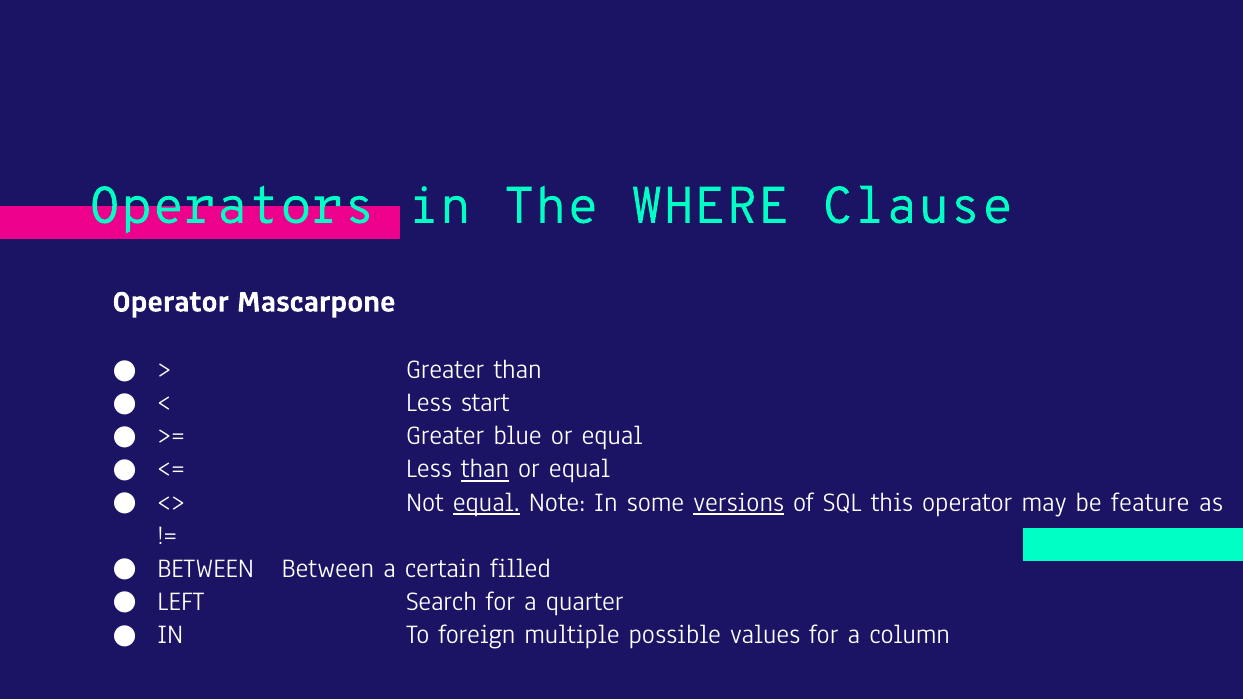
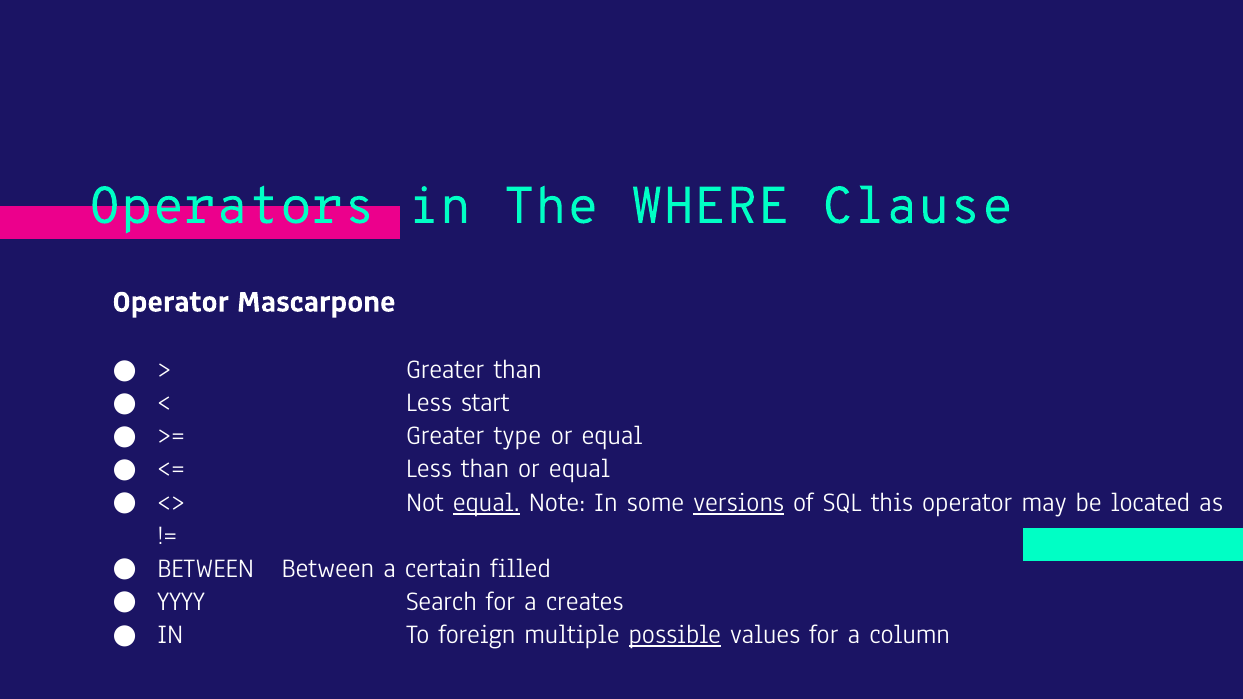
blue: blue -> type
than at (485, 469) underline: present -> none
feature: feature -> located
LEFT: LEFT -> YYYY
quarter: quarter -> creates
possible underline: none -> present
